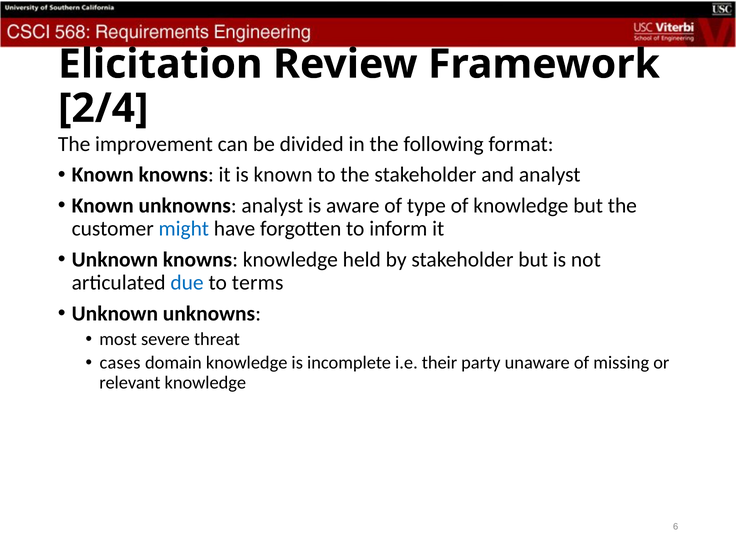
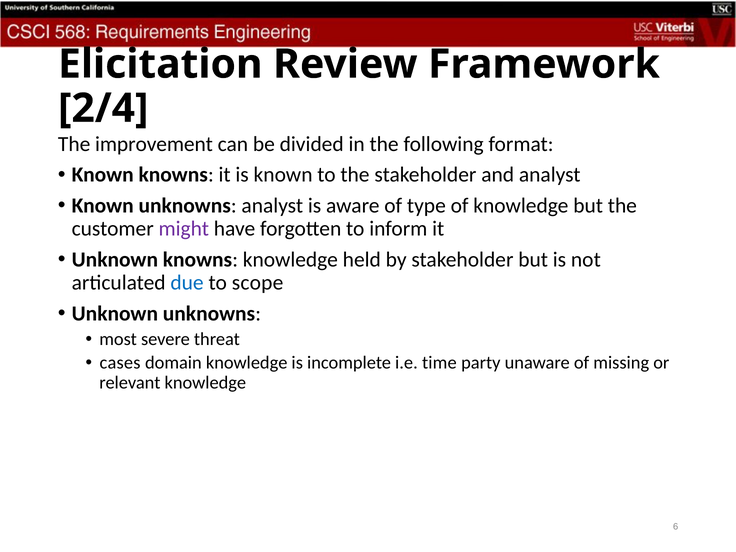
might colour: blue -> purple
terms: terms -> scope
their: their -> time
